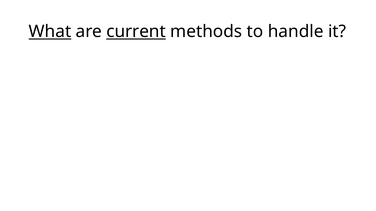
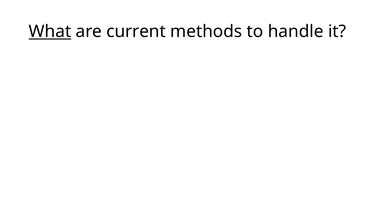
current underline: present -> none
